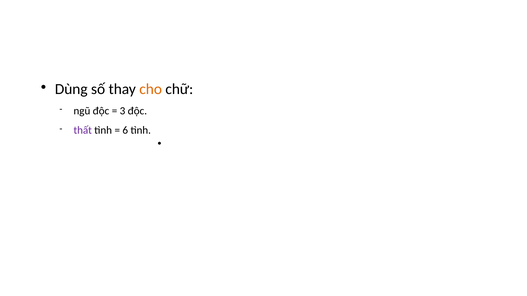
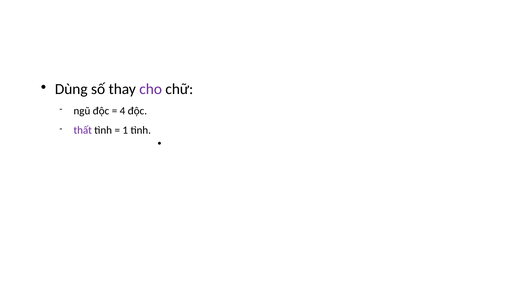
cho colour: orange -> purple
3: 3 -> 4
6: 6 -> 1
